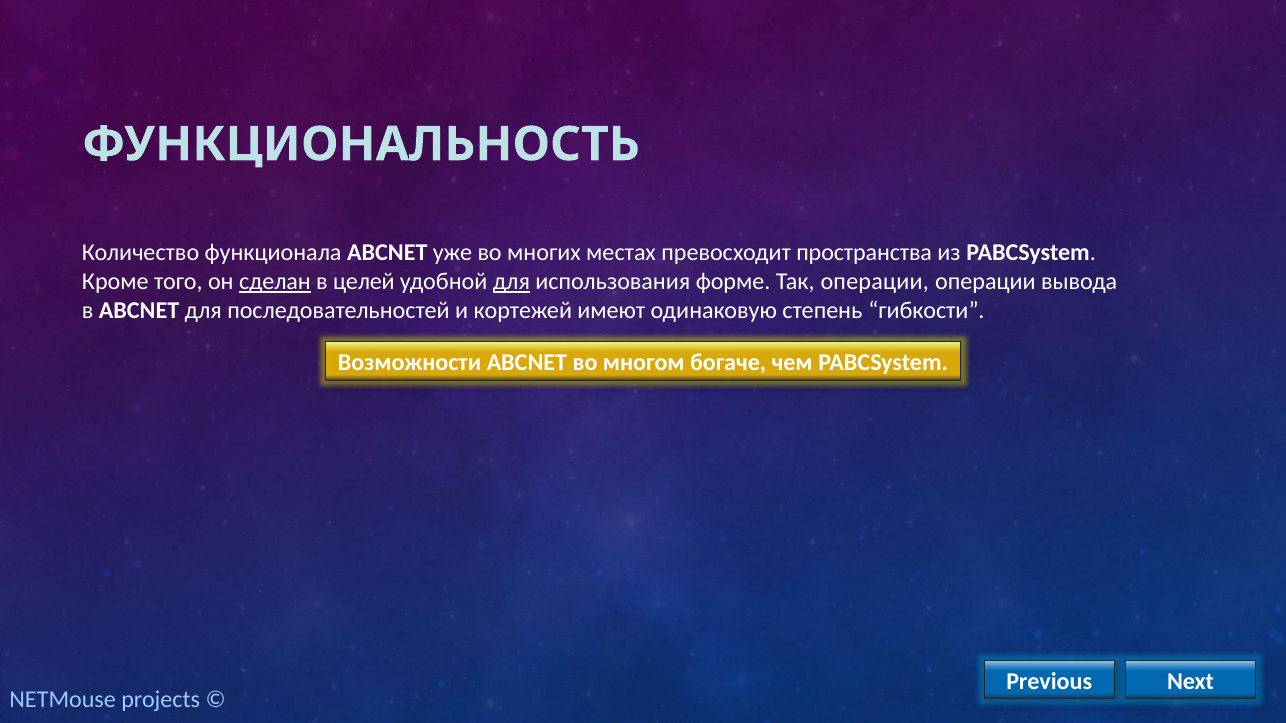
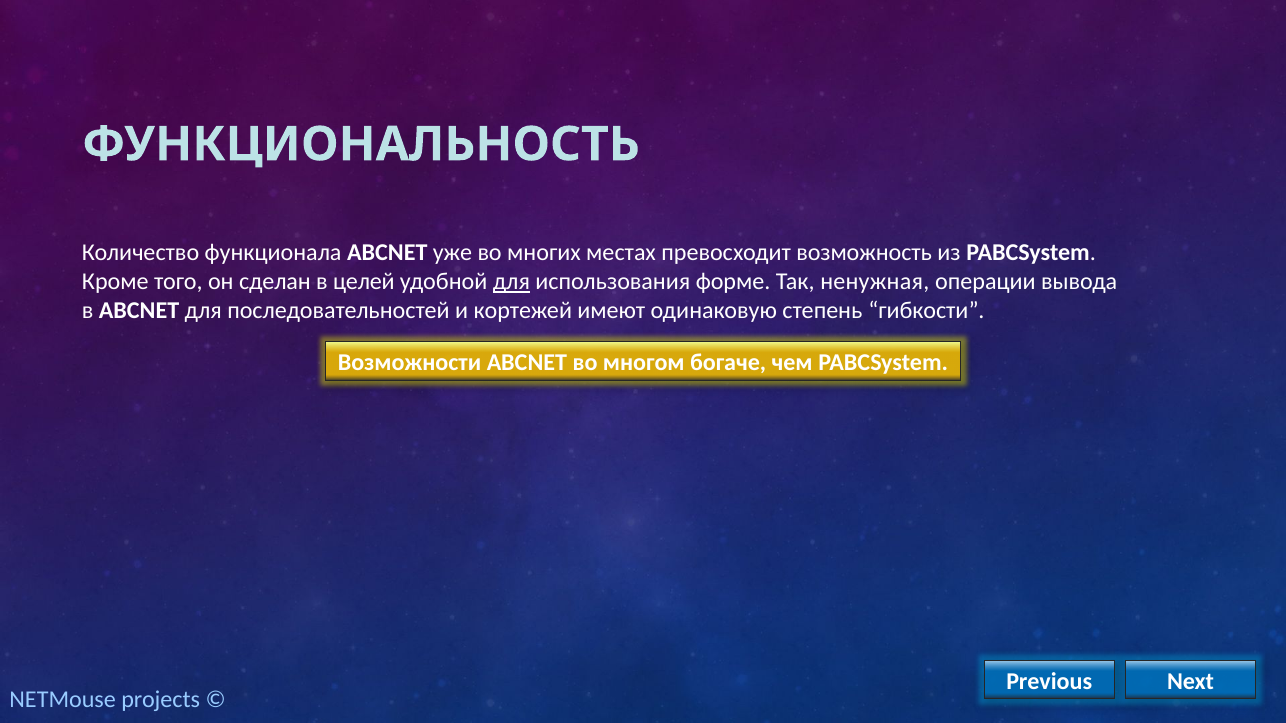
пространства: пространства -> возможность
сделан underline: present -> none
Так операции: операции -> ненужная
